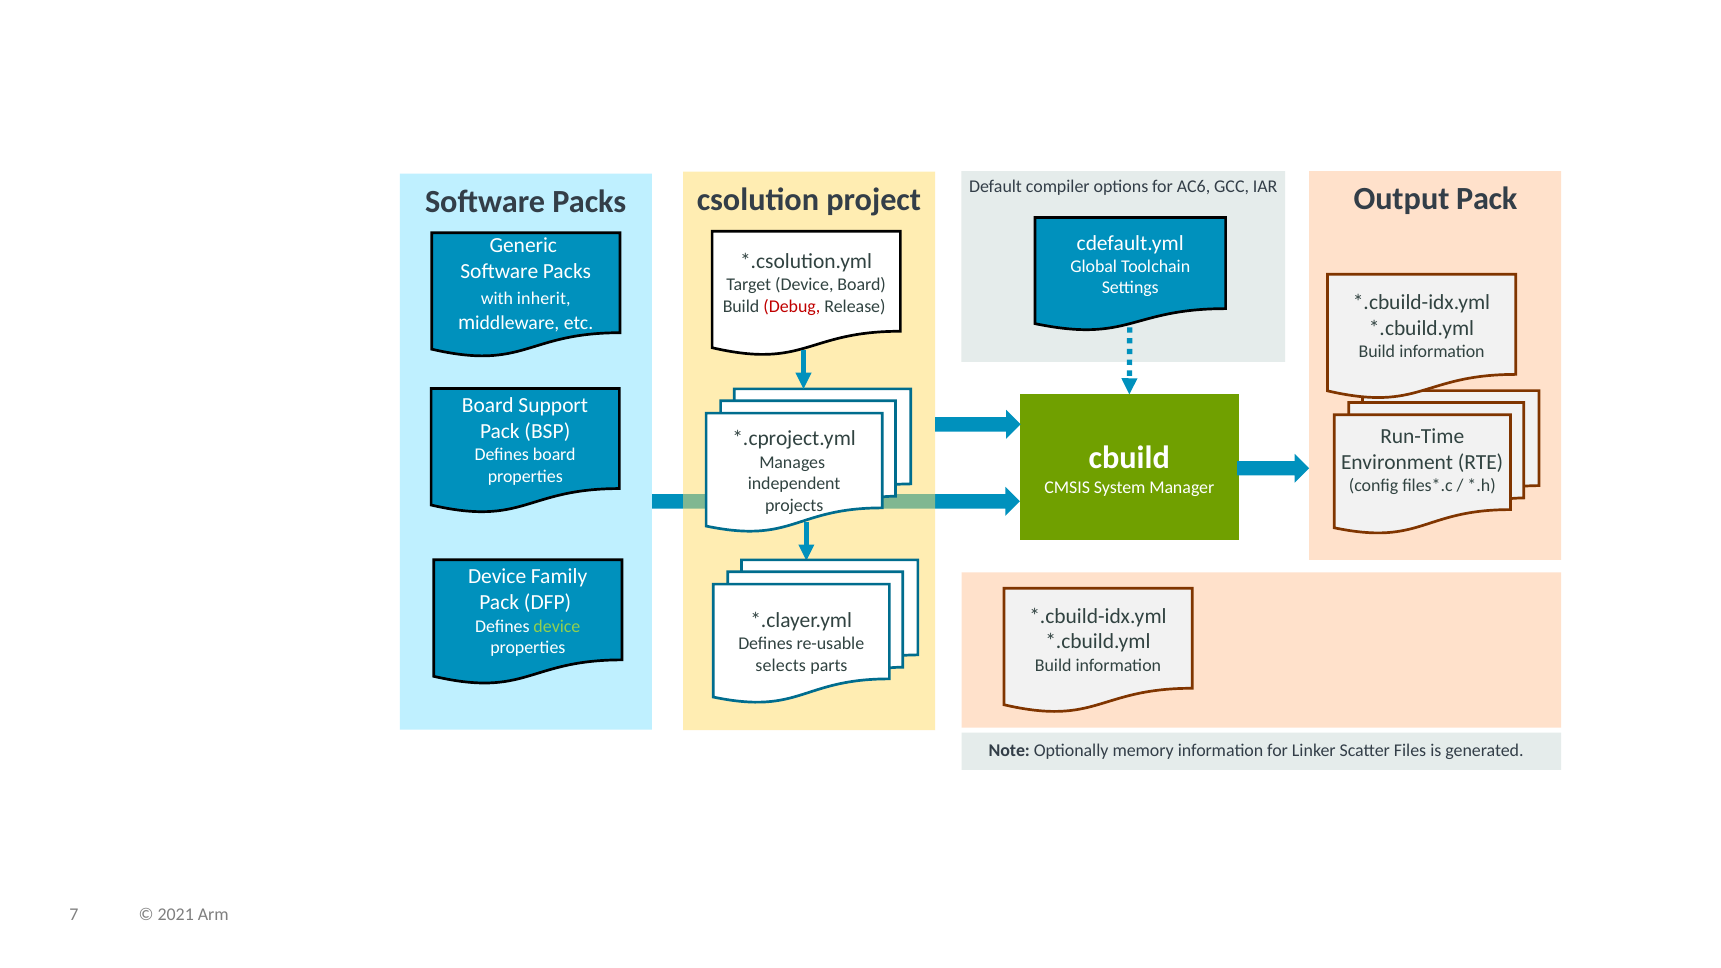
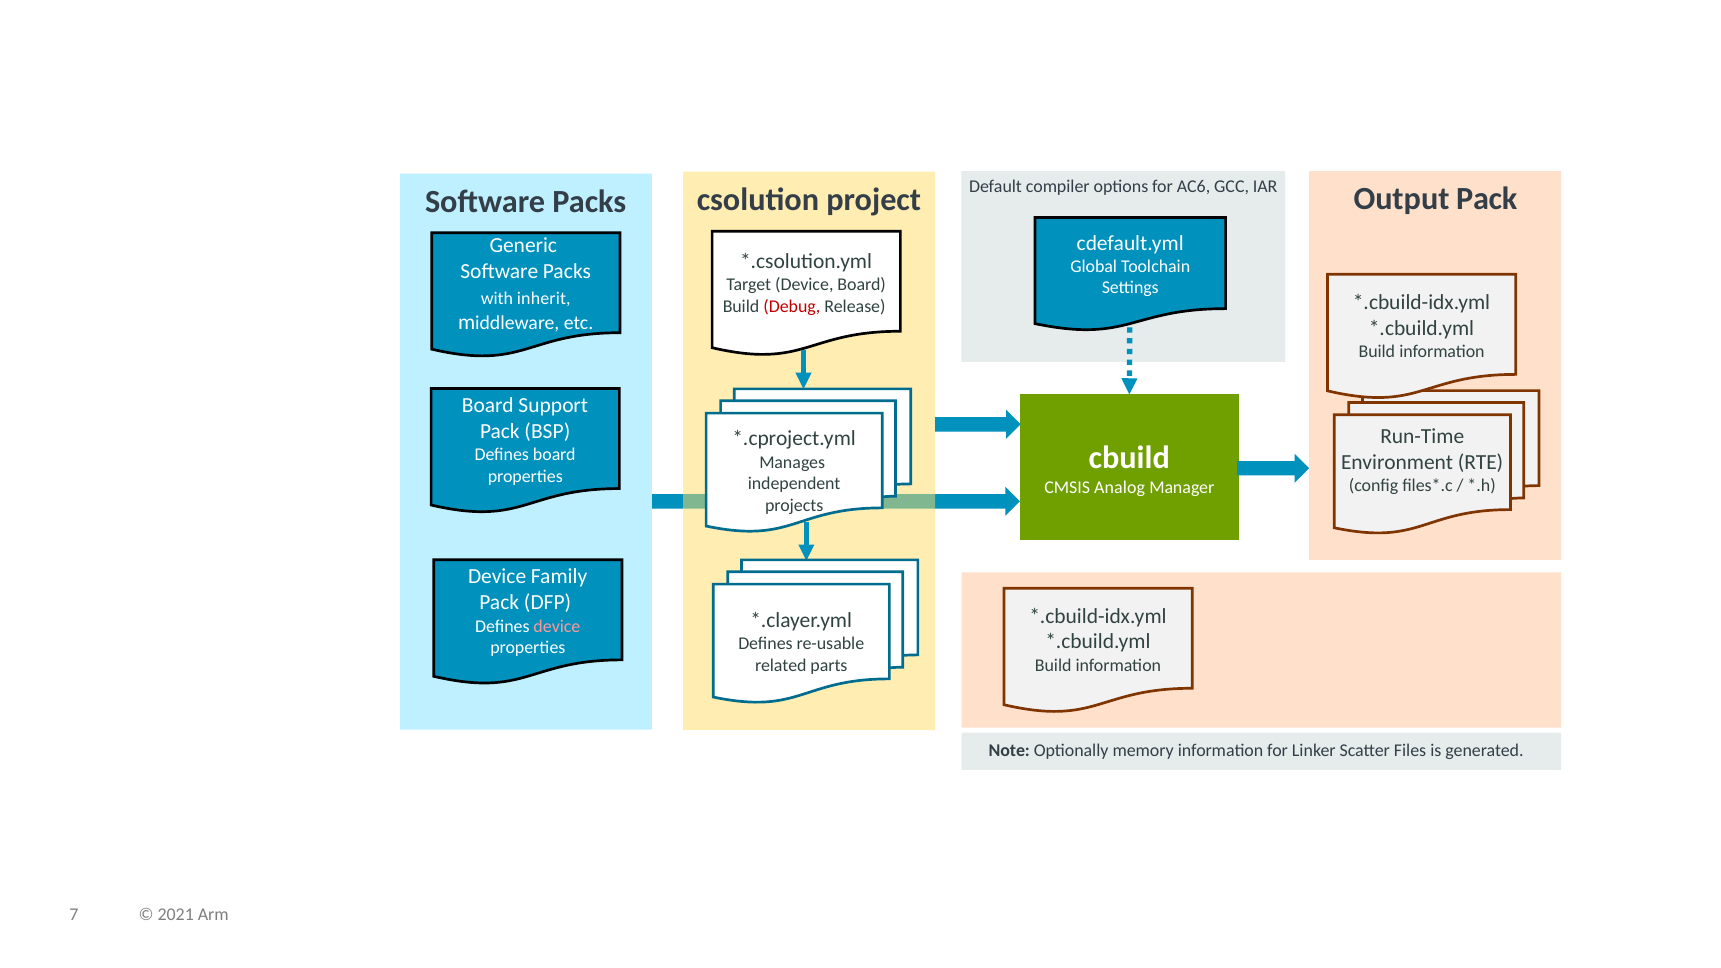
System: System -> Analog
device at (557, 626) colour: light green -> pink
selects: selects -> related
